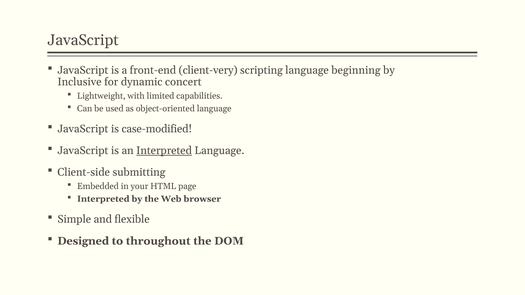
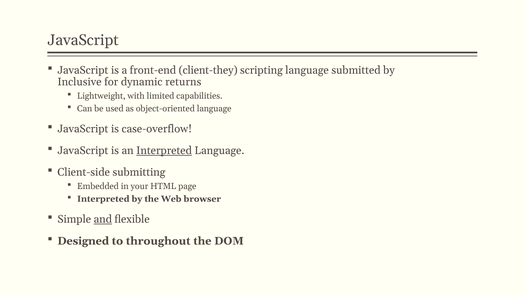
client-very: client-very -> client-they
beginning: beginning -> submitted
concert: concert -> returns
case-modified: case-modified -> case-overflow
and underline: none -> present
